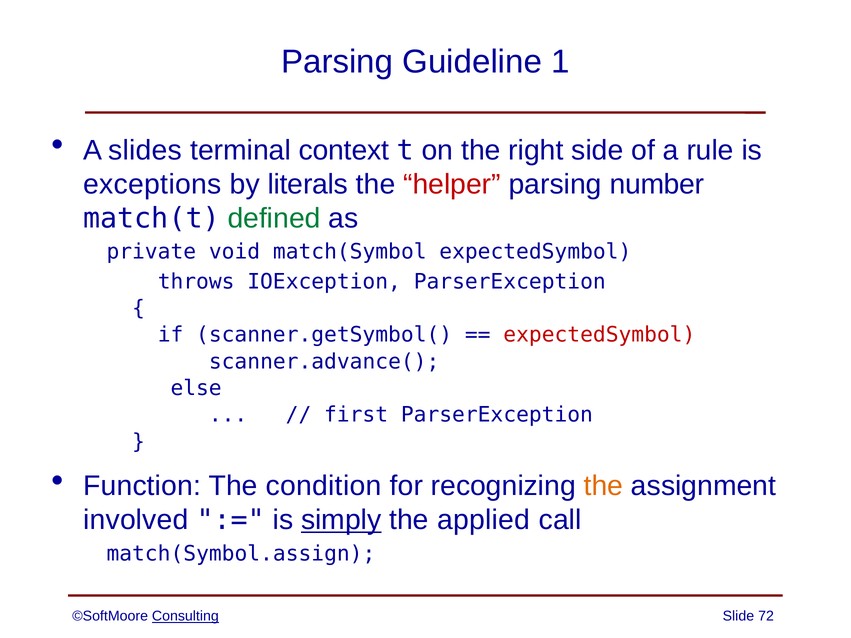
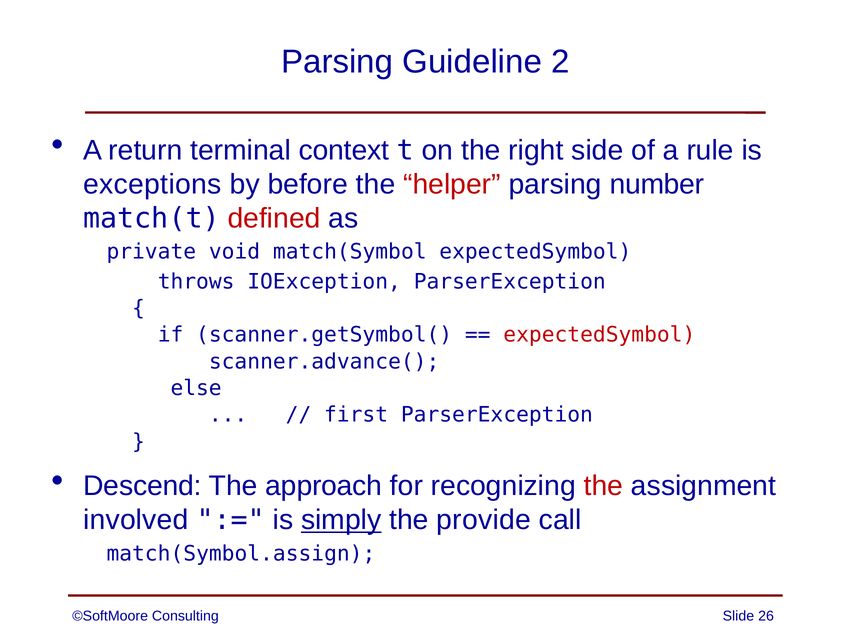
1: 1 -> 2
slides: slides -> return
literals: literals -> before
defined colour: green -> red
Function: Function -> Descend
condition: condition -> approach
the at (603, 486) colour: orange -> red
applied: applied -> provide
Consulting underline: present -> none
72: 72 -> 26
